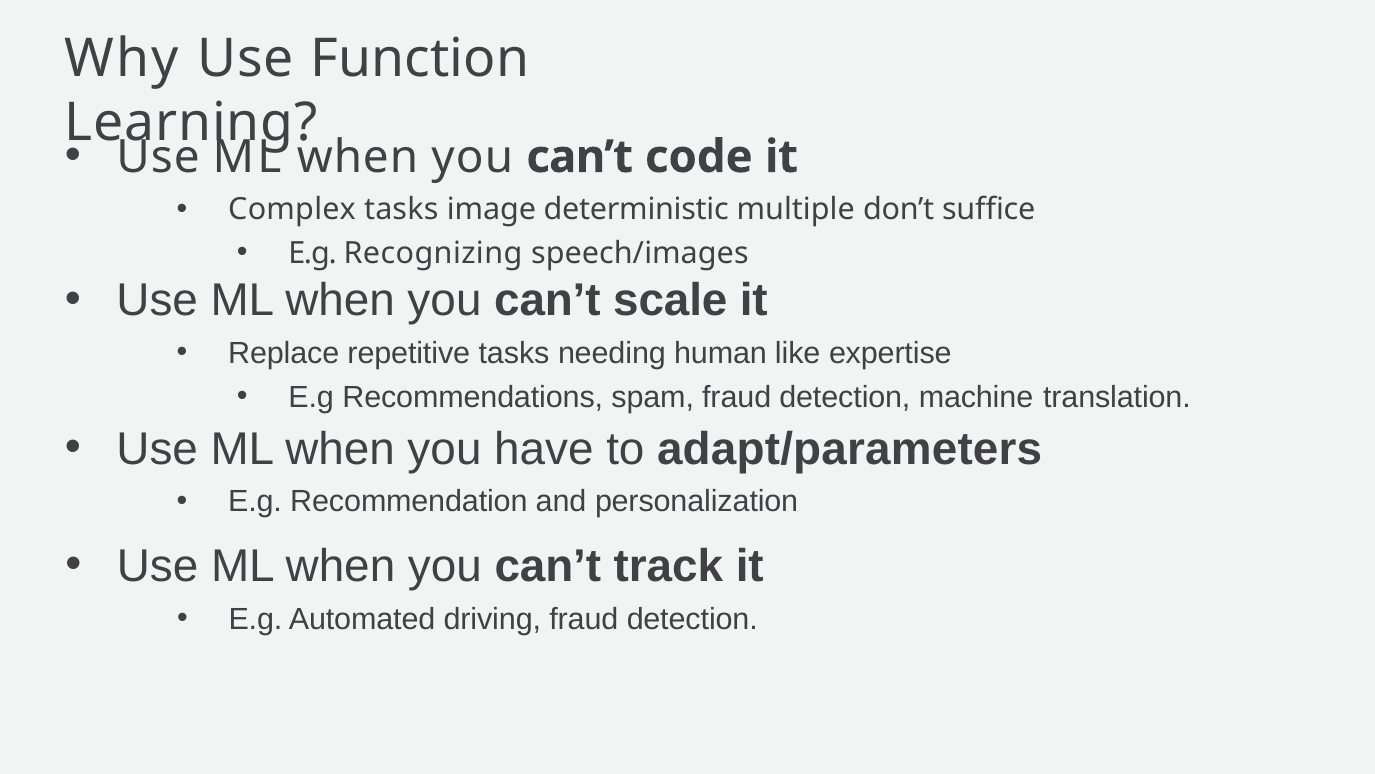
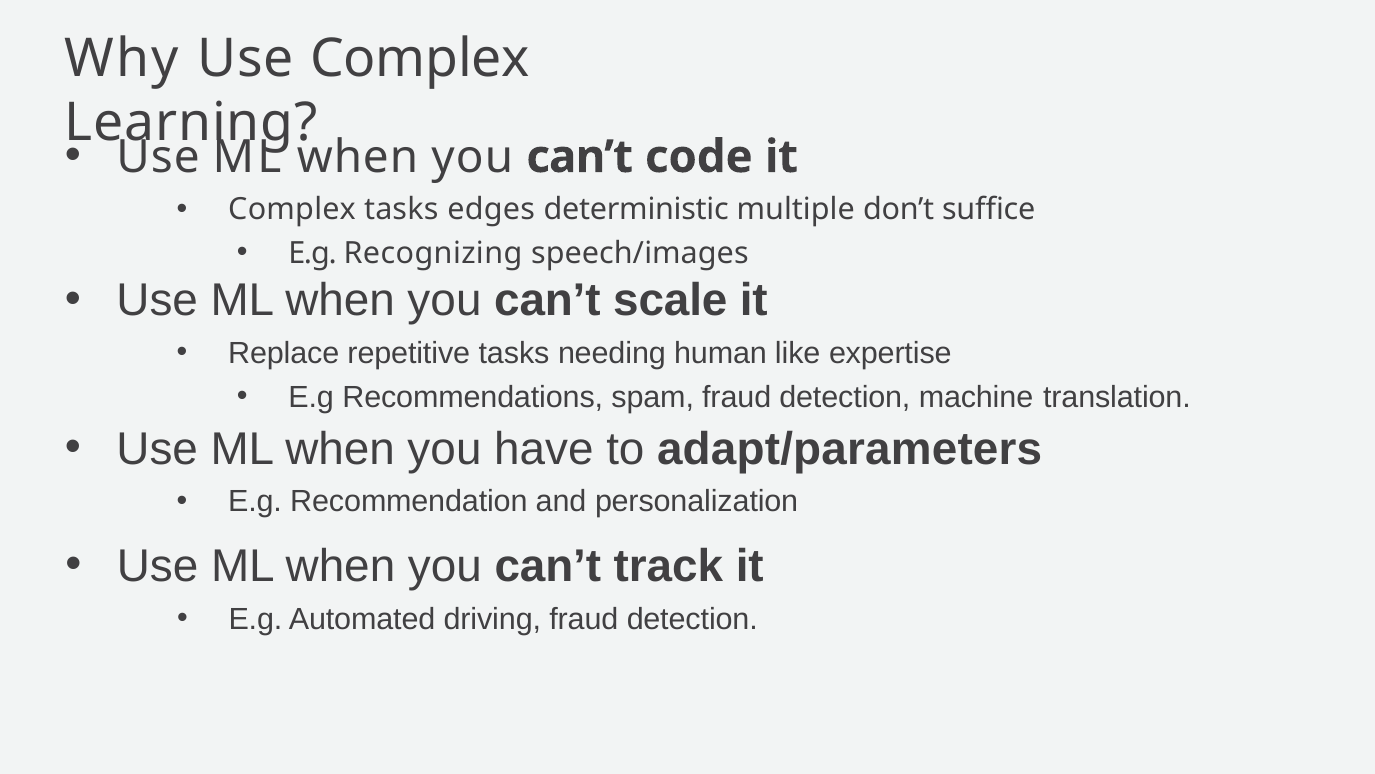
Use Function: Function -> Complex
image: image -> edges
